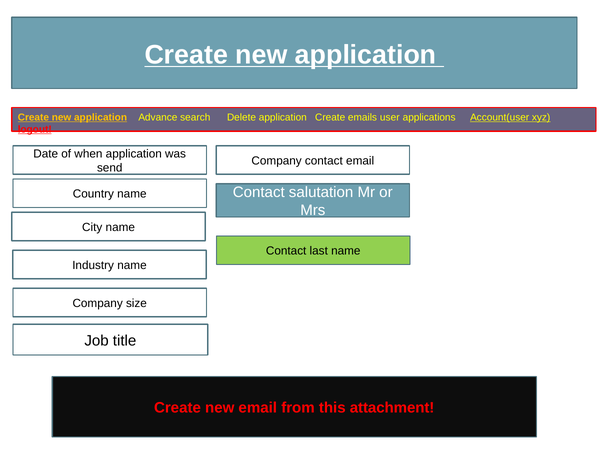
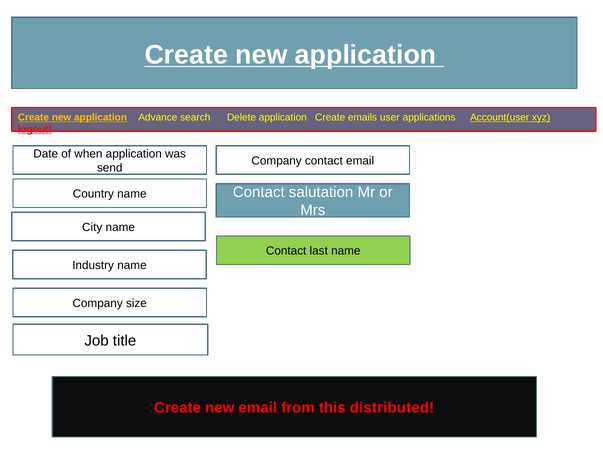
attachment: attachment -> distributed
